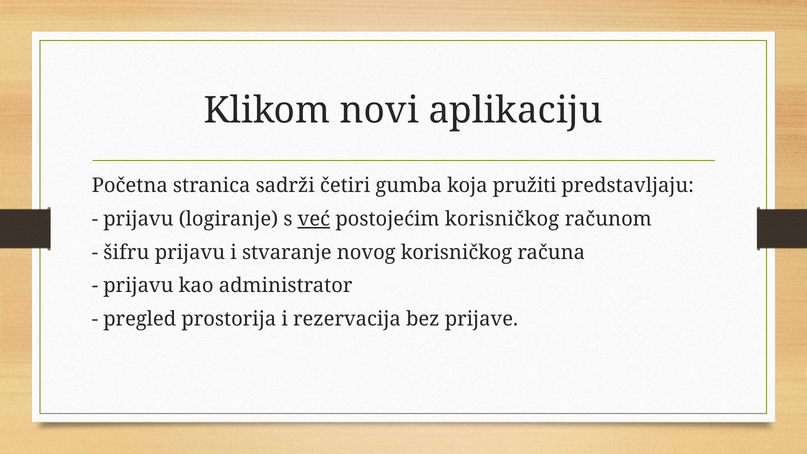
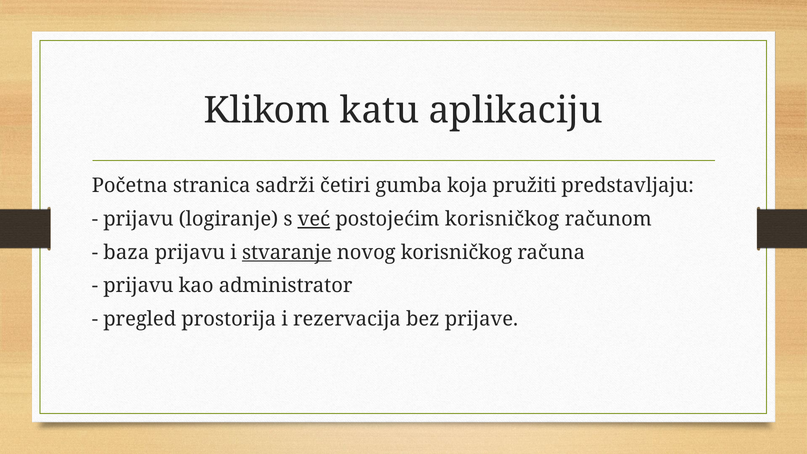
novi: novi -> katu
šifru: šifru -> baza
stvaranje underline: none -> present
